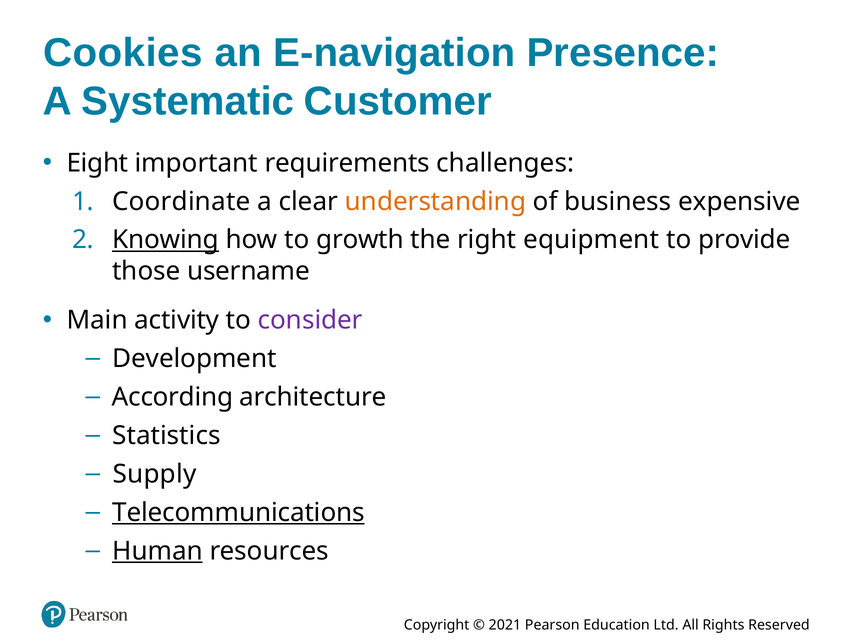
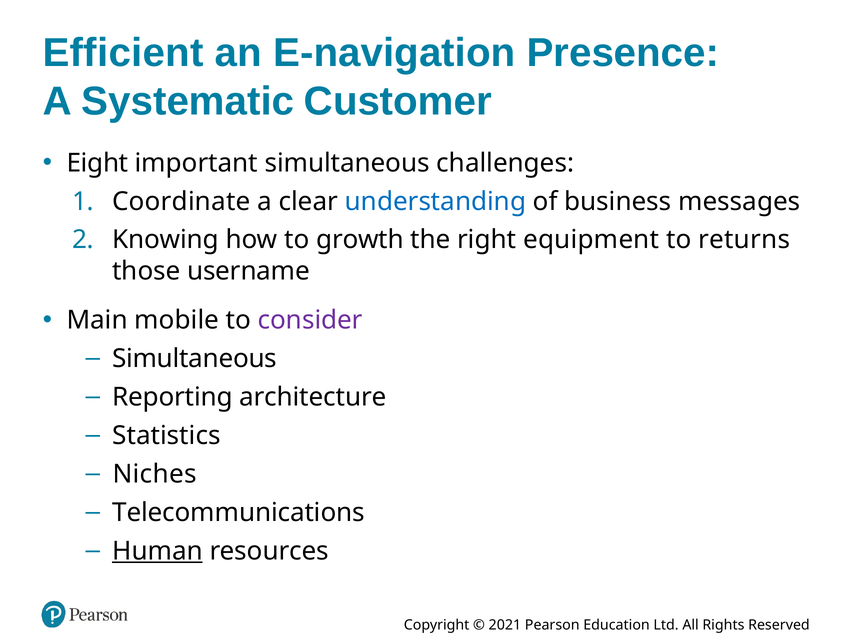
Cookies: Cookies -> Efficient
important requirements: requirements -> simultaneous
understanding colour: orange -> blue
expensive: expensive -> messages
Knowing underline: present -> none
provide: provide -> returns
activity: activity -> mobile
Development at (194, 359): Development -> Simultaneous
According: According -> Reporting
Supply: Supply -> Niches
Telecommunications underline: present -> none
